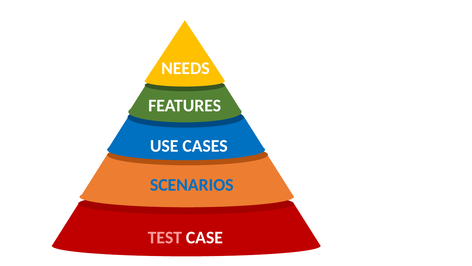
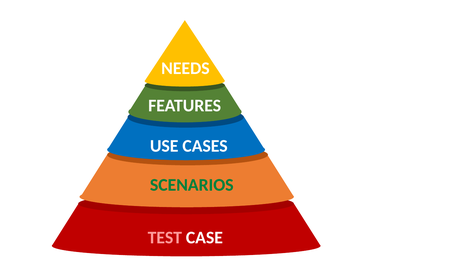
SCENARIOS colour: blue -> green
